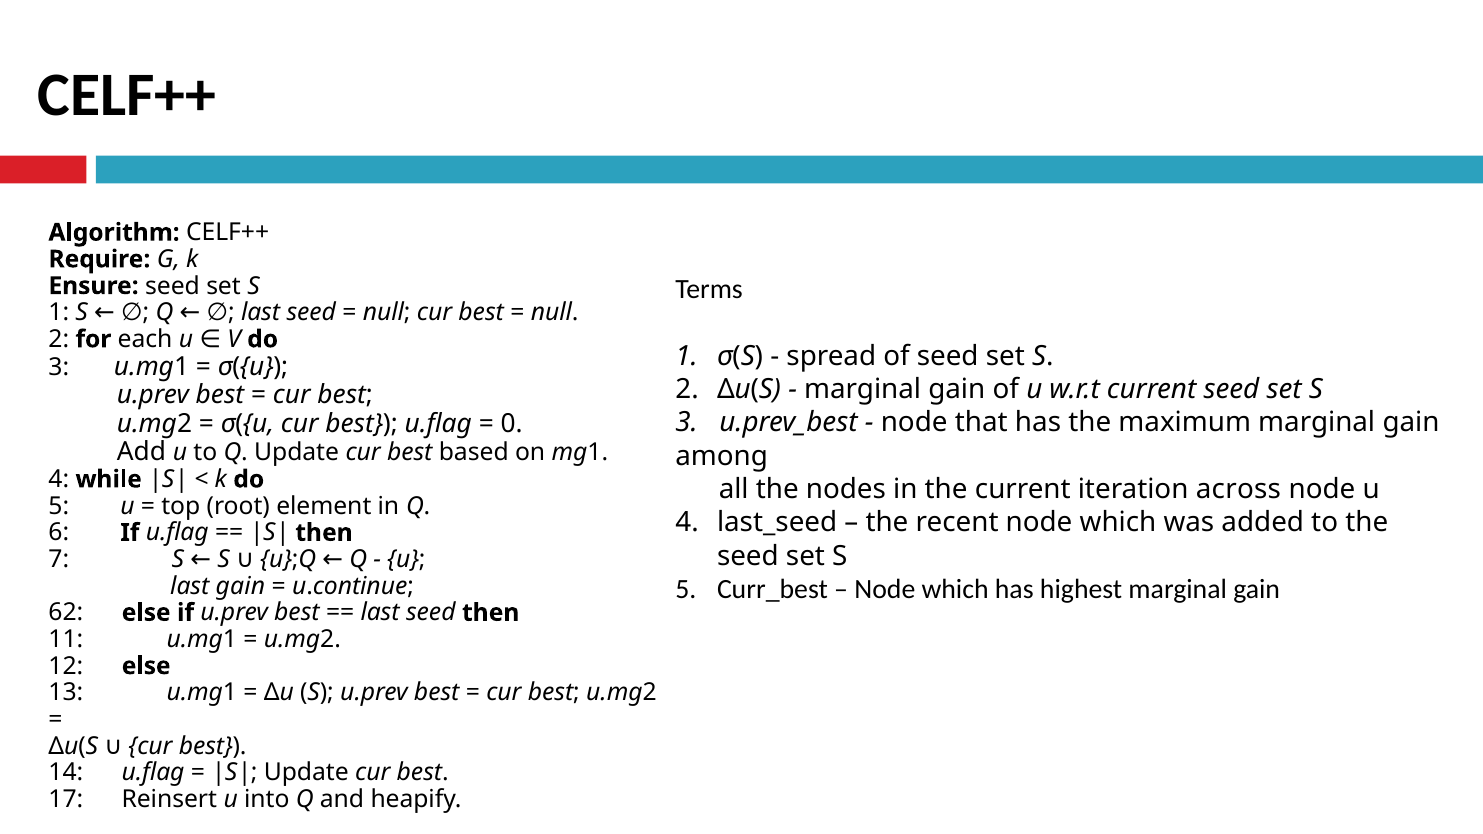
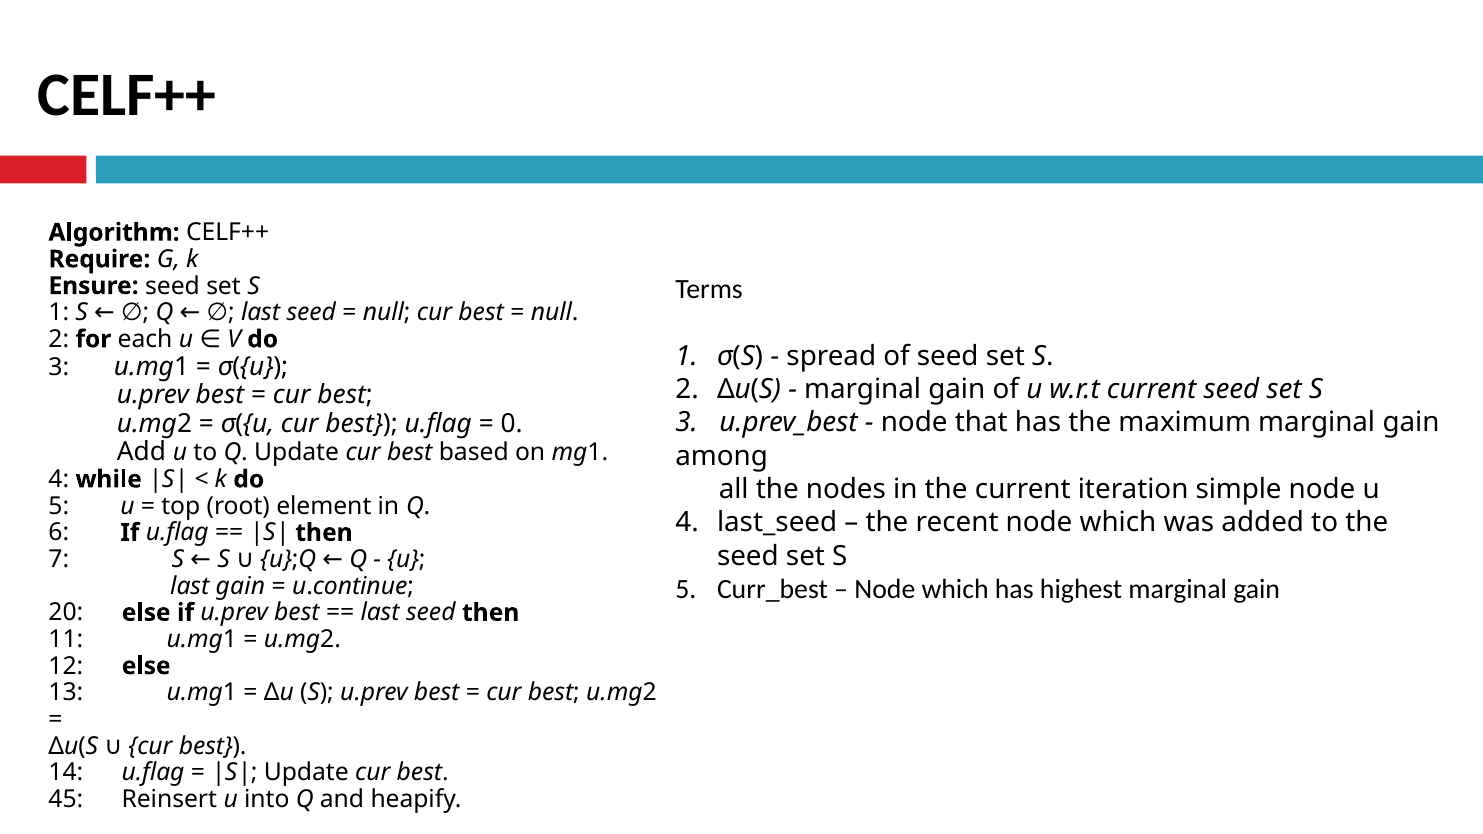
across: across -> simple
62: 62 -> 20
17: 17 -> 45
